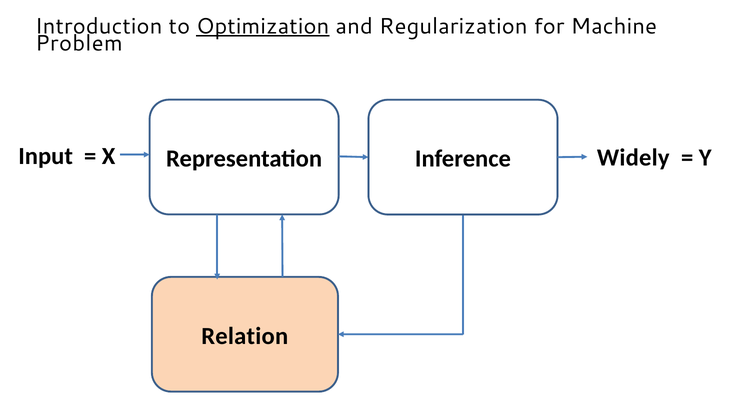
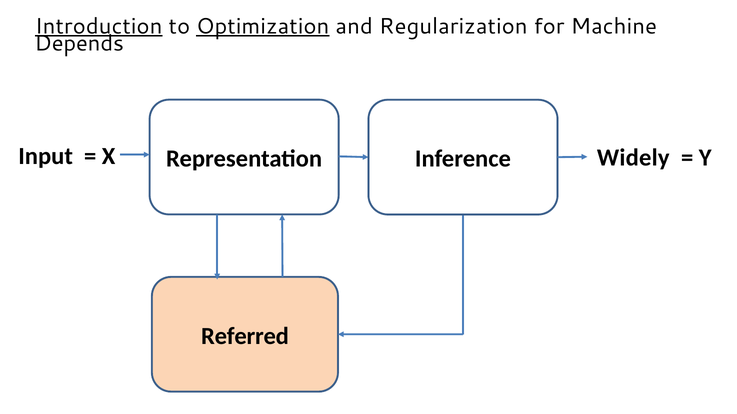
Introduction underline: none -> present
Problem: Problem -> Depends
Relation: Relation -> Referred
